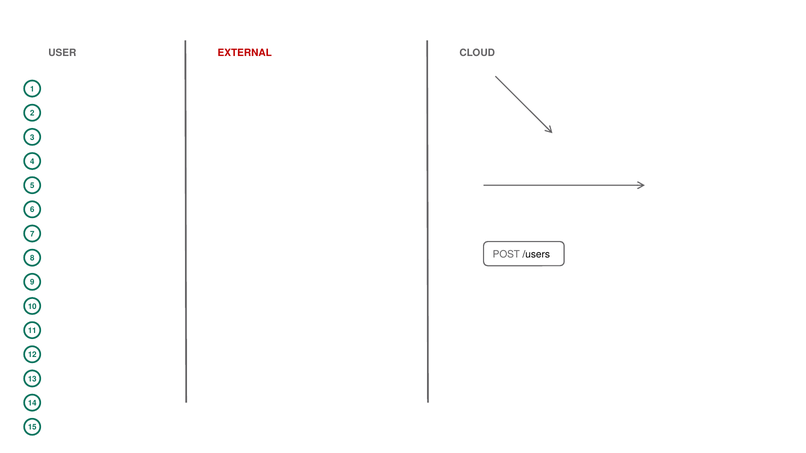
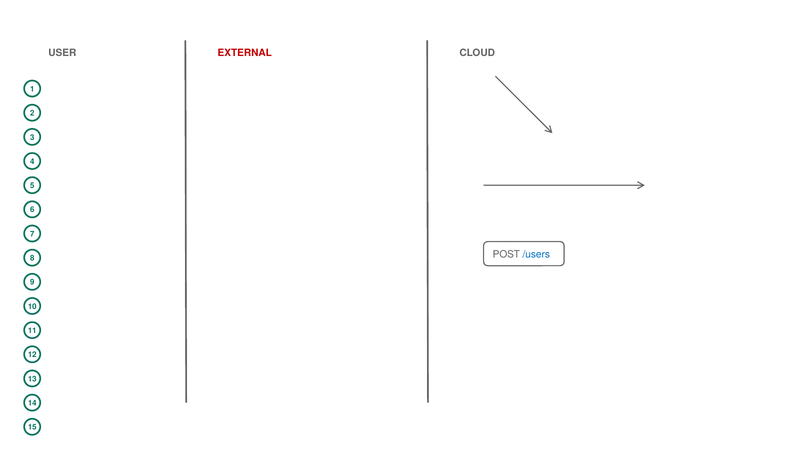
/users colour: black -> blue
